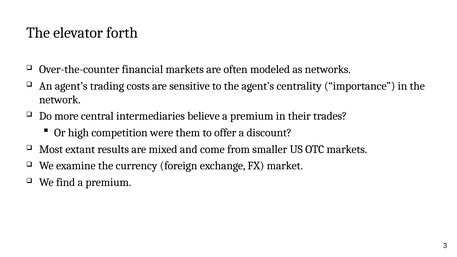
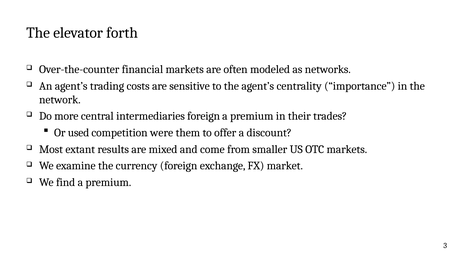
intermediaries believe: believe -> foreign
high: high -> used
